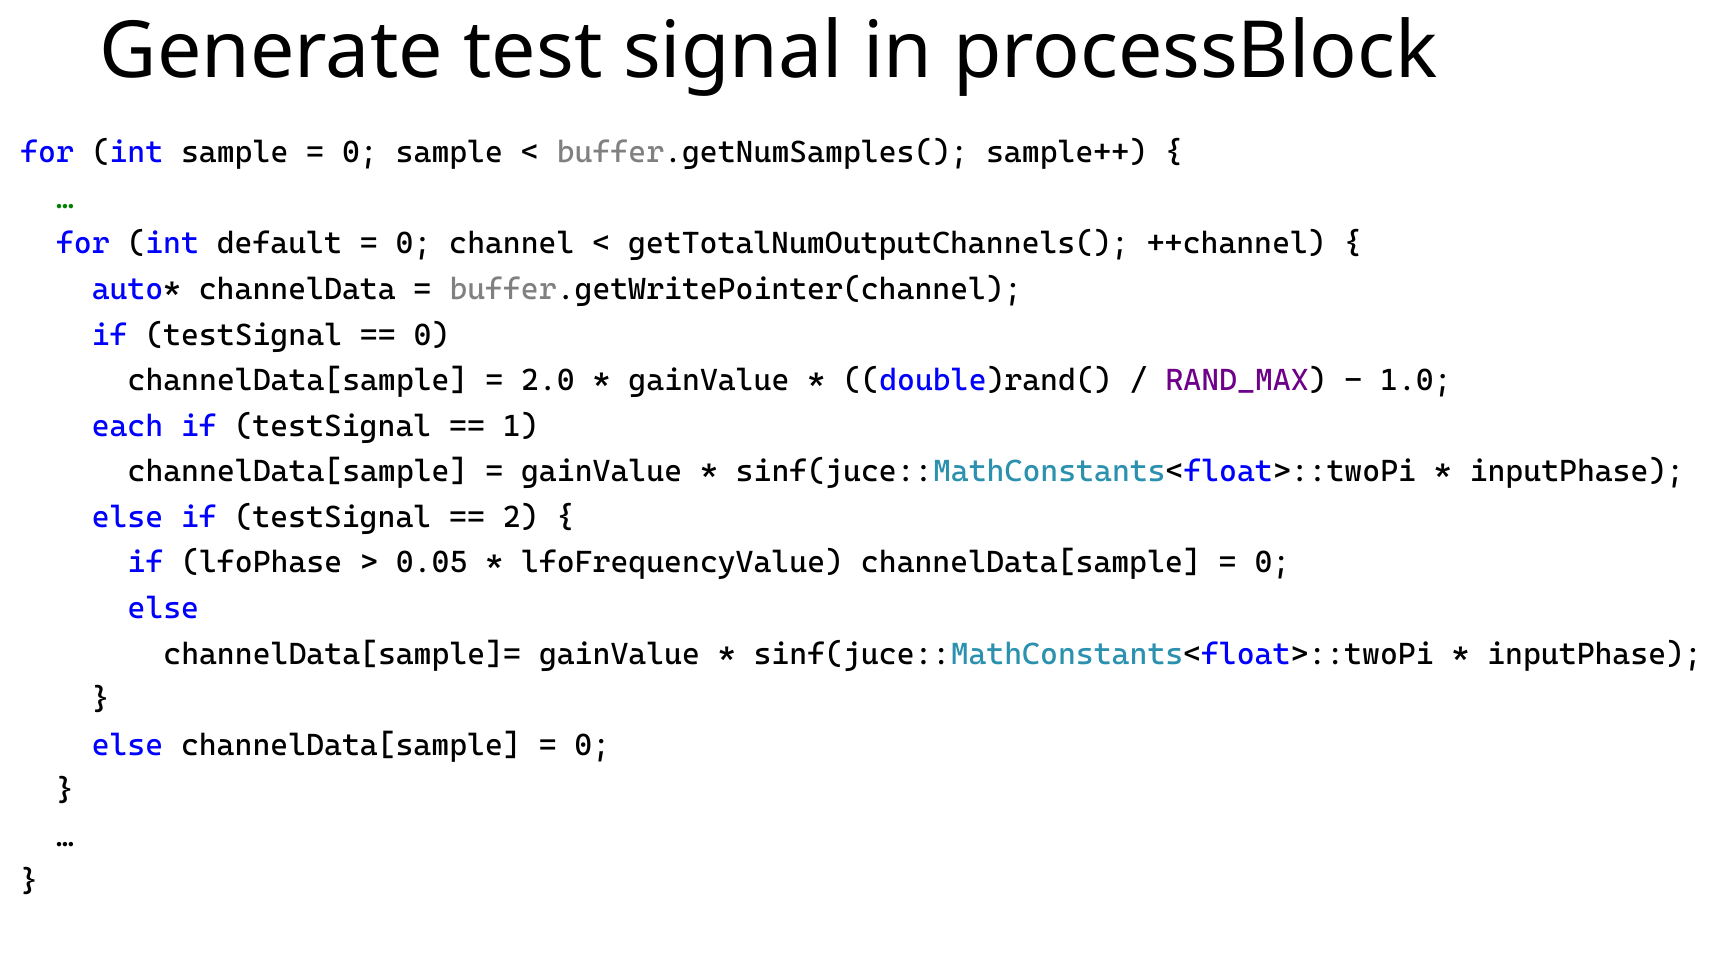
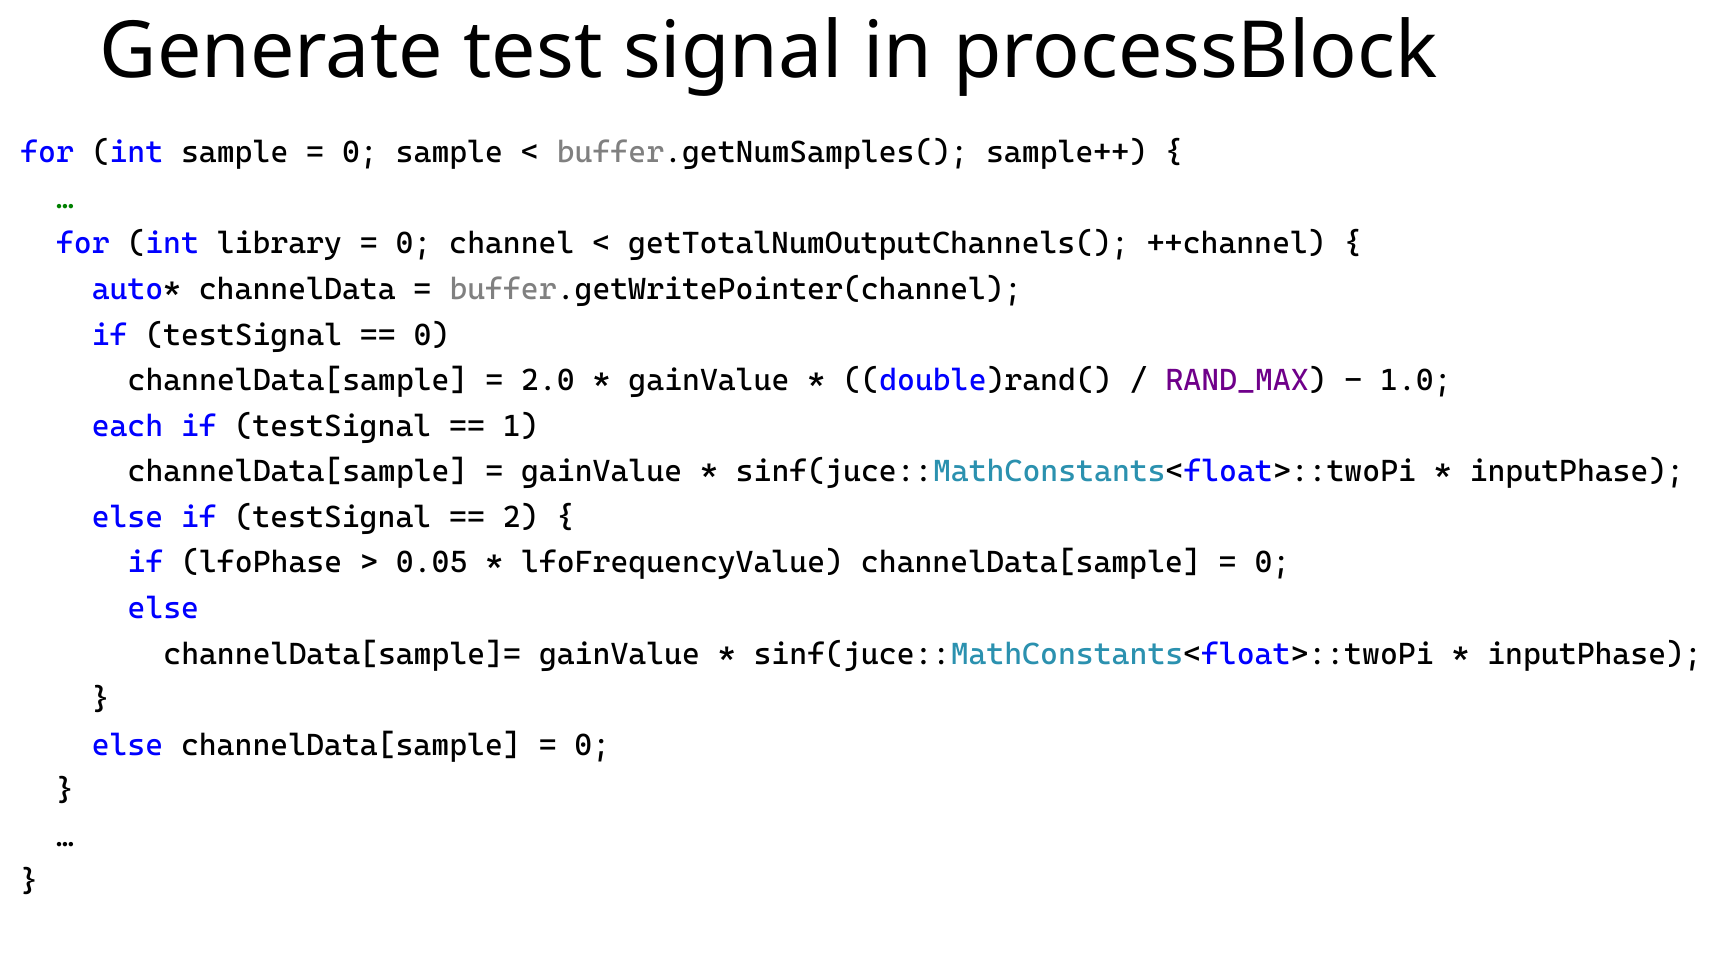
default: default -> library
